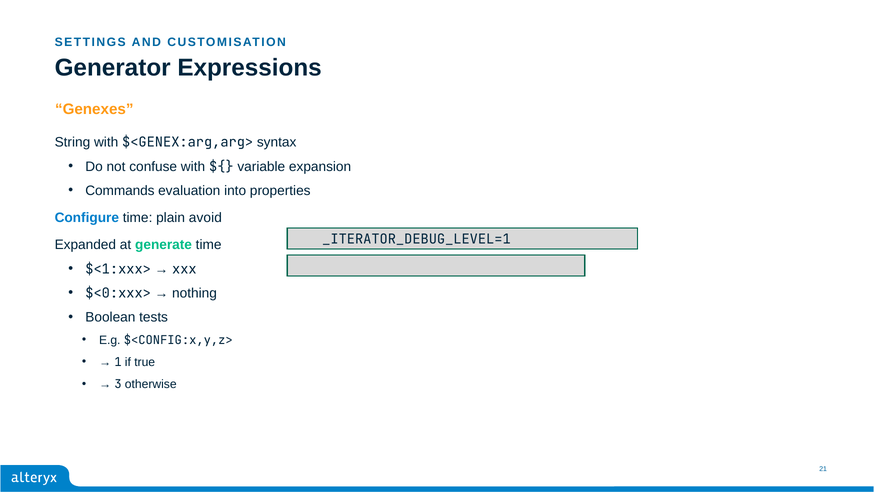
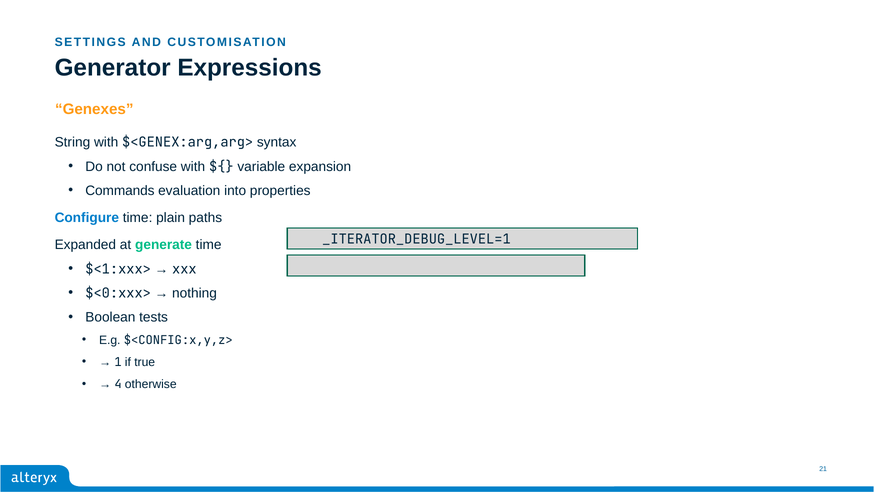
avoid: avoid -> paths
3: 3 -> 4
